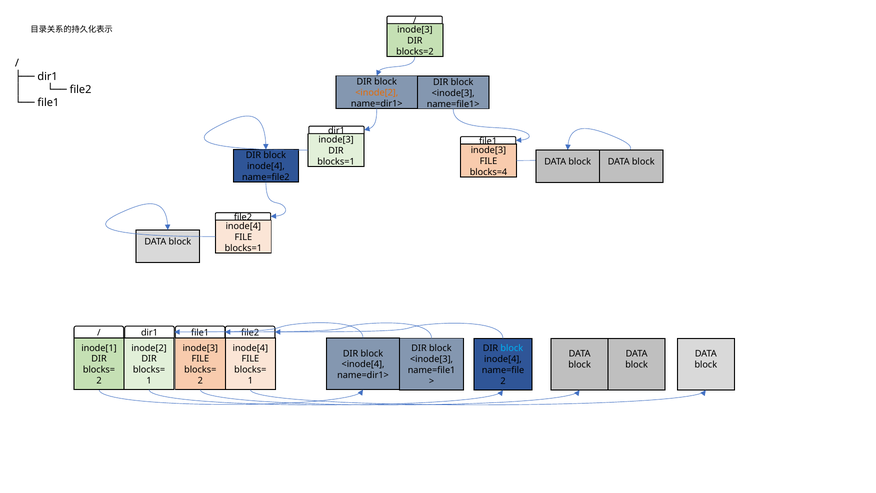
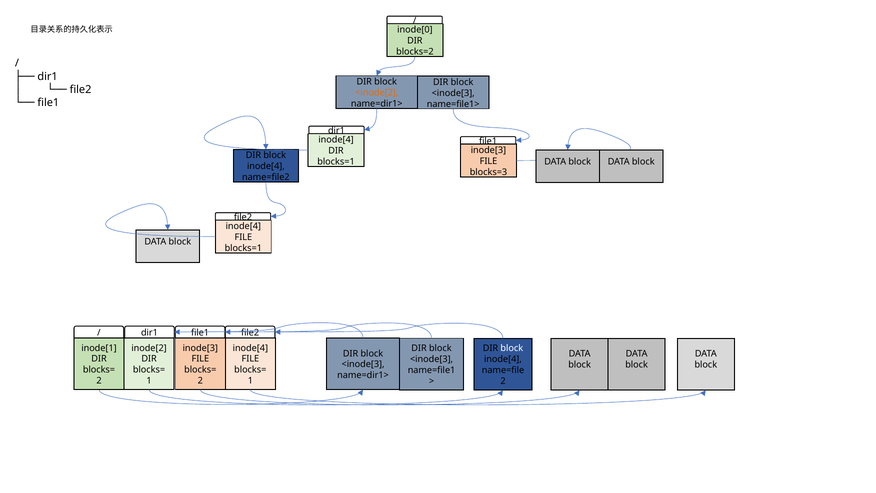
inode[3 at (415, 30): inode[3 -> inode[0
inode[3 at (336, 140): inode[3 -> inode[4
blocks=4: blocks=4 -> blocks=3
block at (512, 348) colour: light blue -> white
<inode[4 at (363, 364): <inode[4 -> <inode[3
